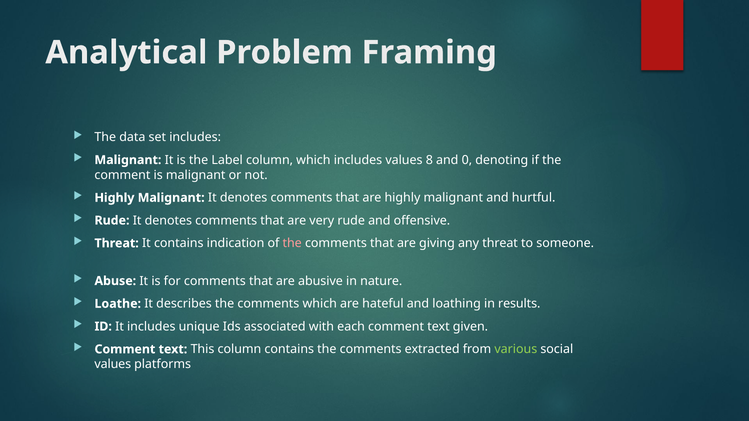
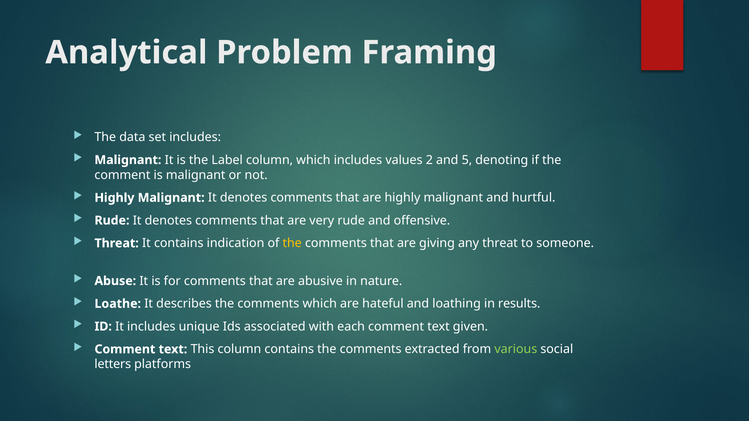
8: 8 -> 2
0: 0 -> 5
the at (292, 243) colour: pink -> yellow
values at (113, 364): values -> letters
